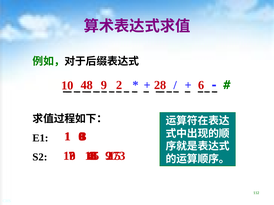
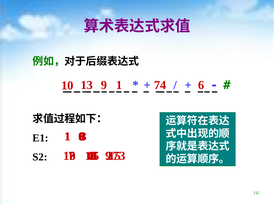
48 at (87, 85): 48 -> 13
9 2: 2 -> 1
28: 28 -> 74
